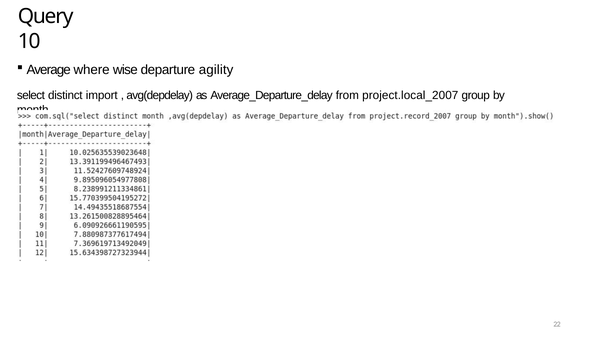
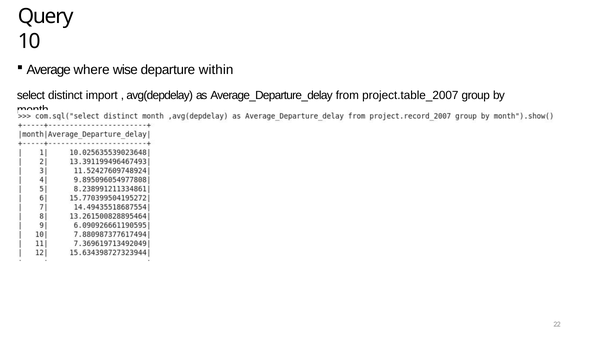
agility: agility -> within
project.local_2007: project.local_2007 -> project.table_2007
